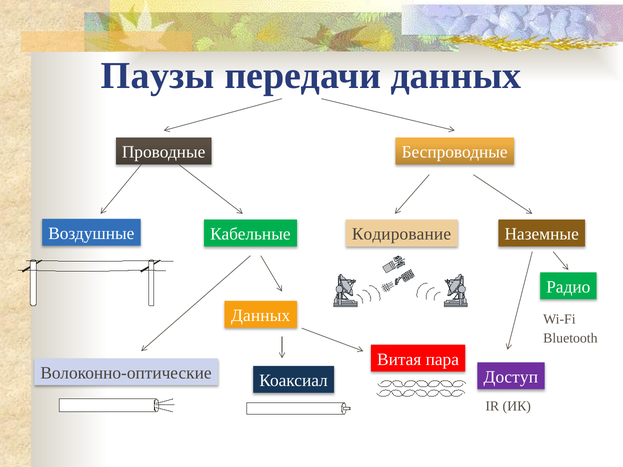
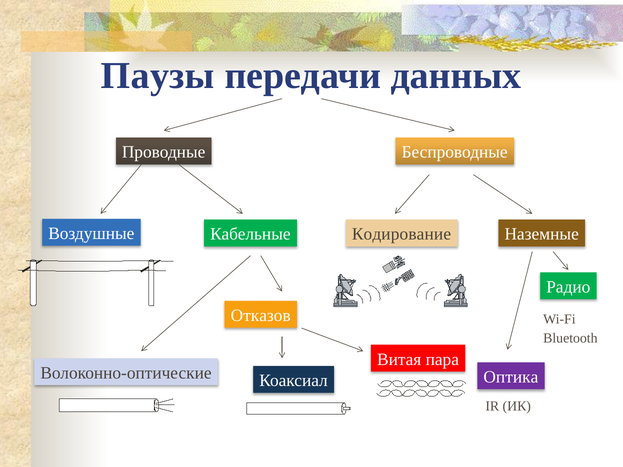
Данных at (261, 316): Данных -> Отказов
Доступ: Доступ -> Оптика
